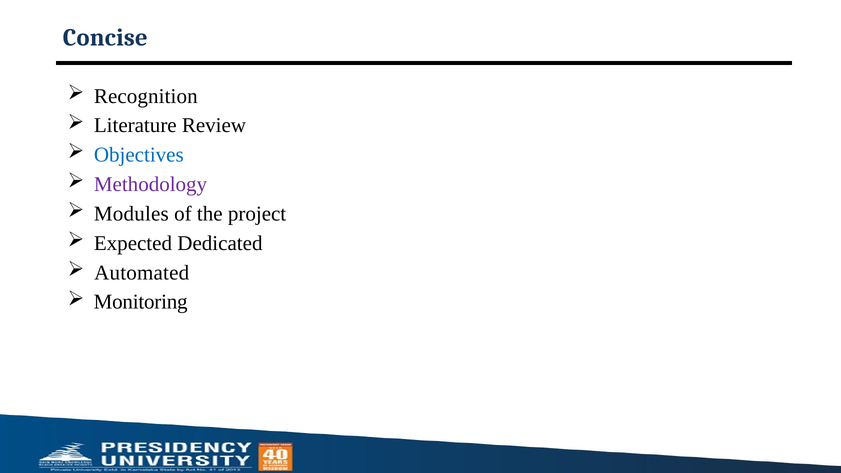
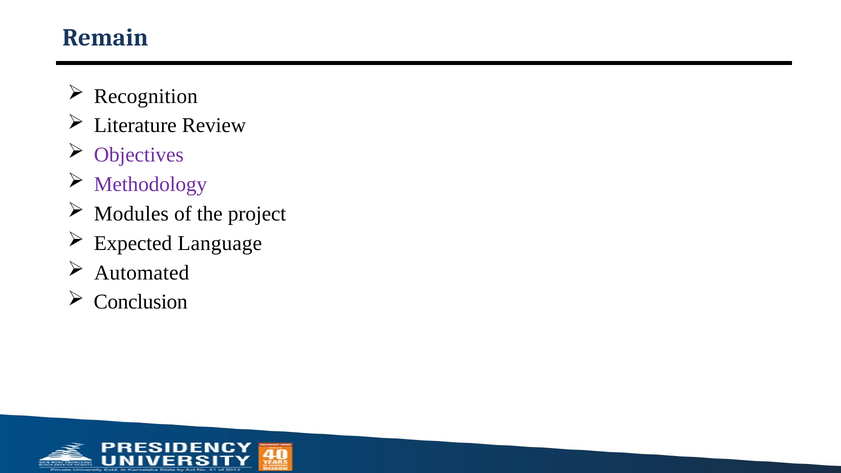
Concise: Concise -> Remain
Objectives colour: blue -> purple
Dedicated: Dedicated -> Language
Monitoring: Monitoring -> Conclusion
